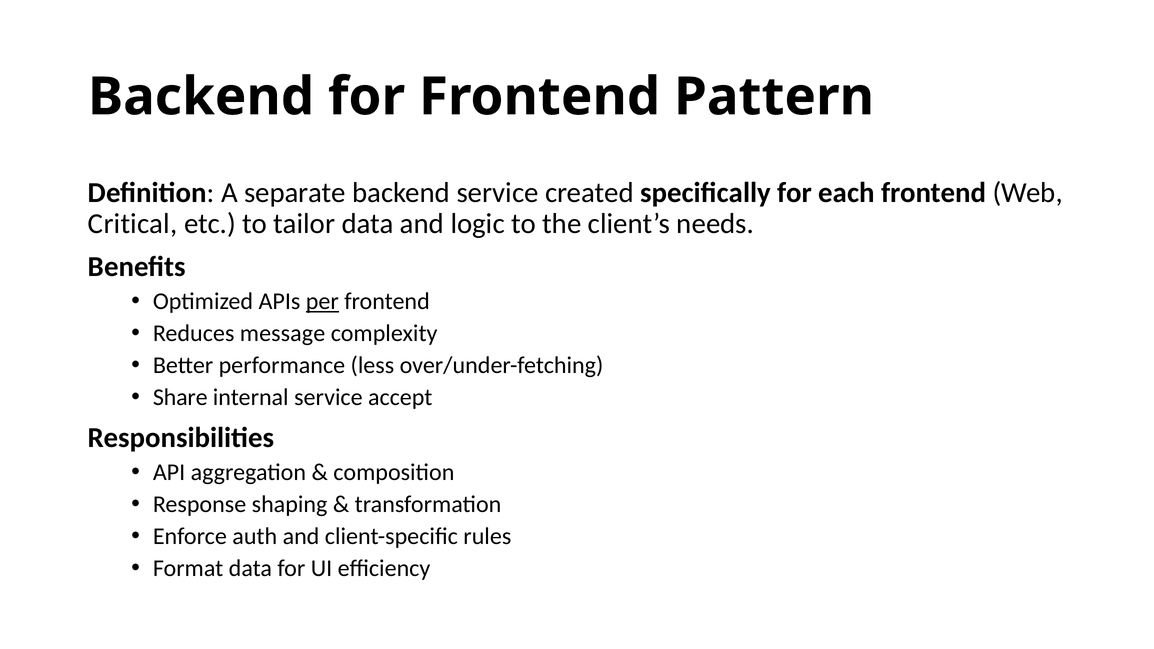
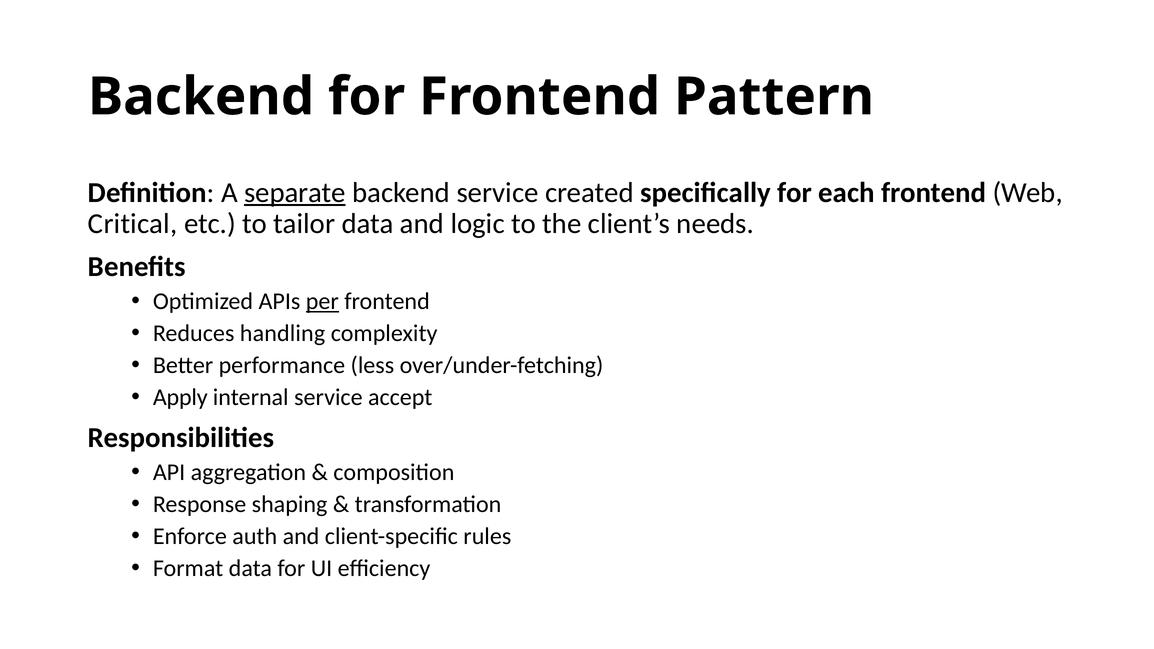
separate underline: none -> present
message: message -> handling
Share: Share -> Apply
